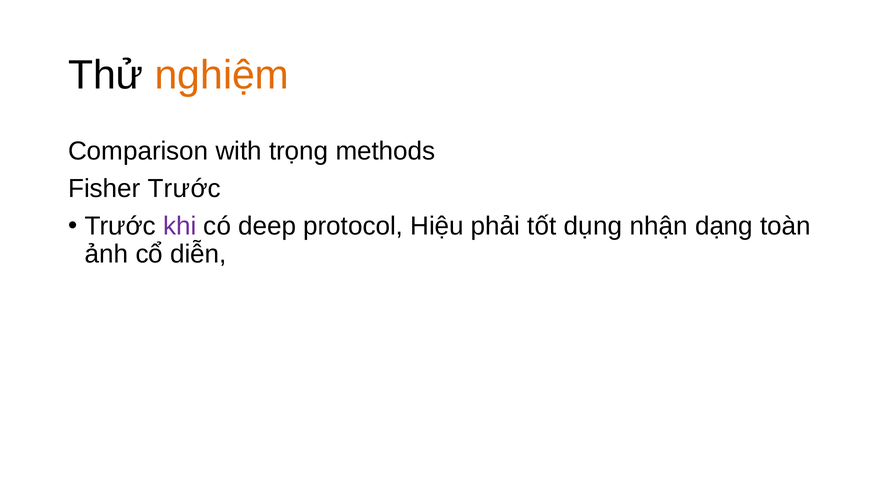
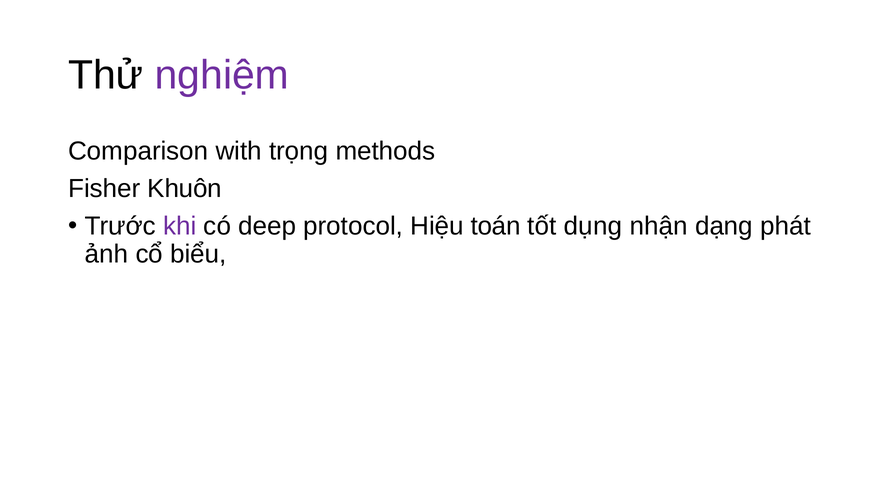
nghiệm colour: orange -> purple
Fisher Trước: Trước -> Khuôn
phải: phải -> toán
toàn: toàn -> phát
diễn: diễn -> biểu
